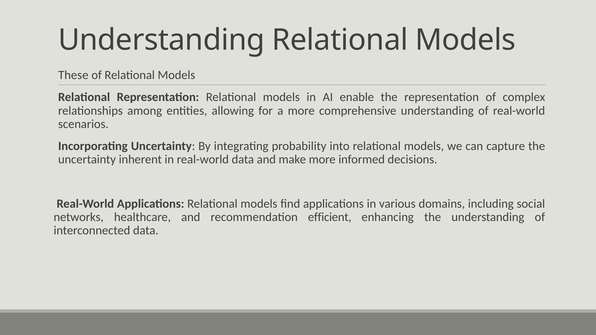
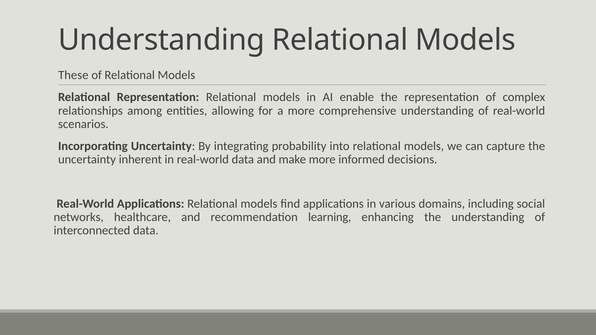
efficient: efficient -> learning
